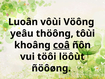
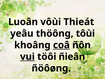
Vöông: Vöông -> Thieát
vui underline: none -> present
löôùt: löôùt -> ñieân
